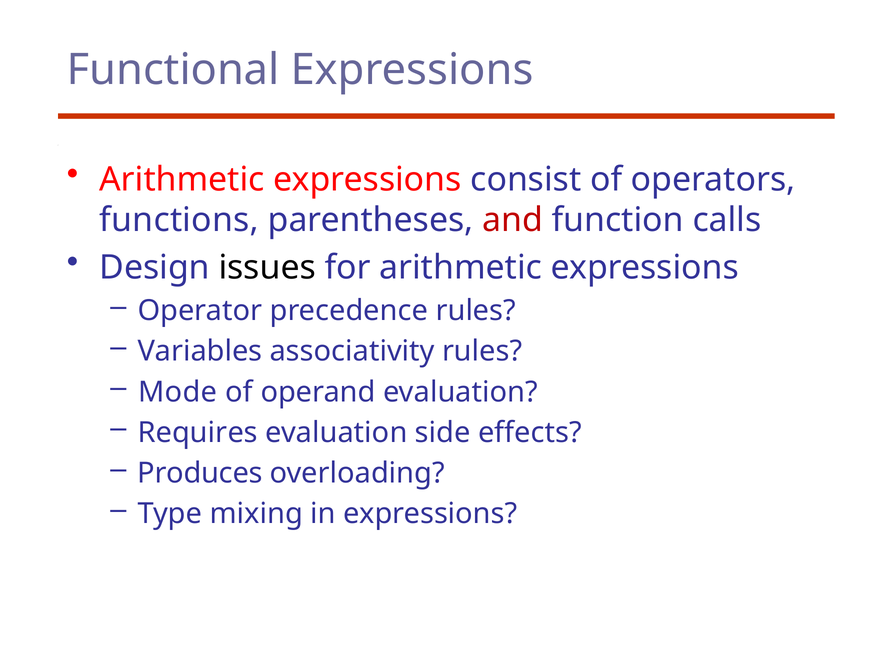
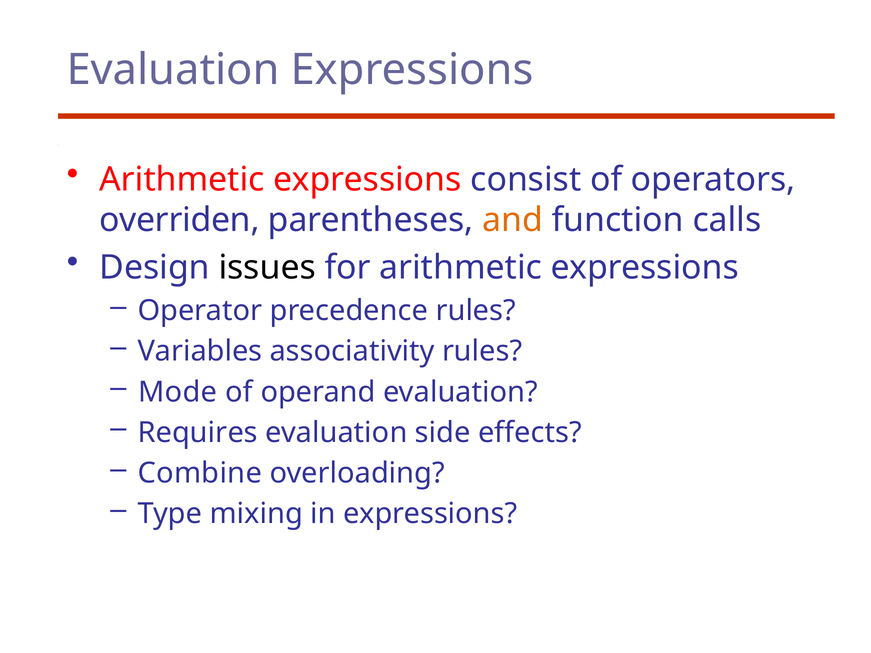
Functional at (173, 70): Functional -> Evaluation
functions: functions -> overriden
and colour: red -> orange
Produces: Produces -> Combine
